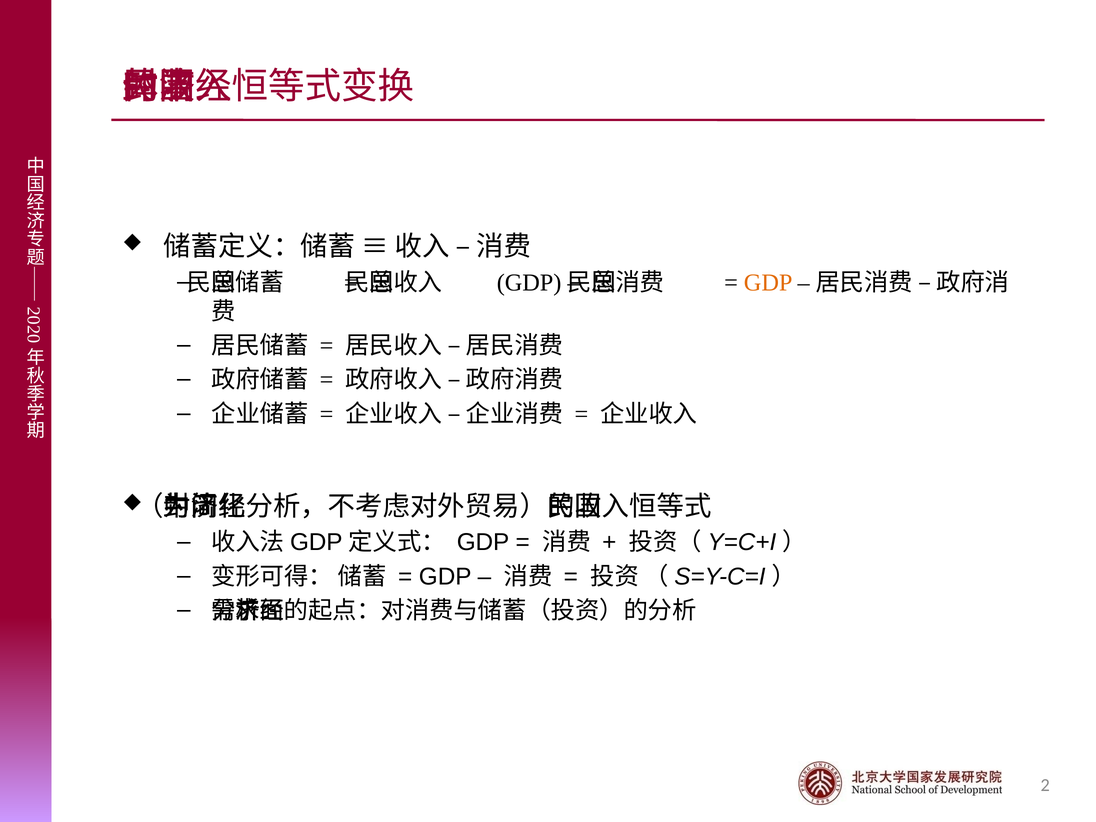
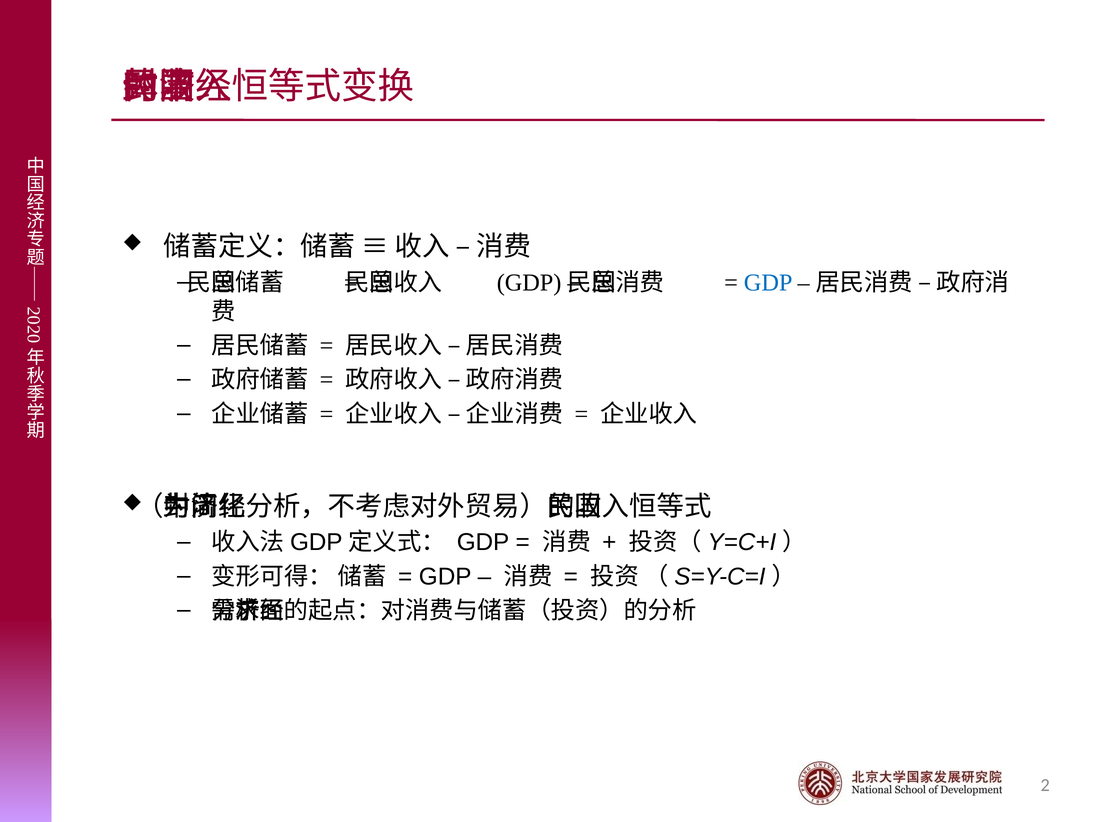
GDP at (768, 282) colour: orange -> blue
